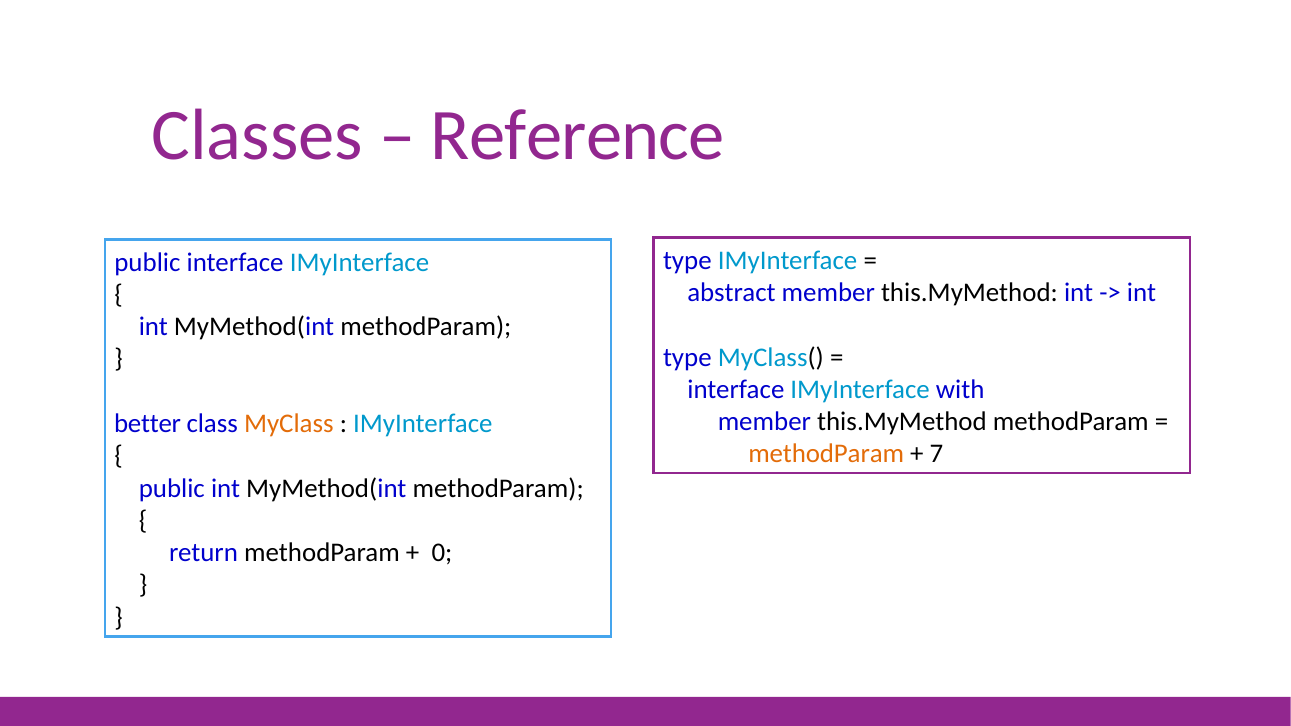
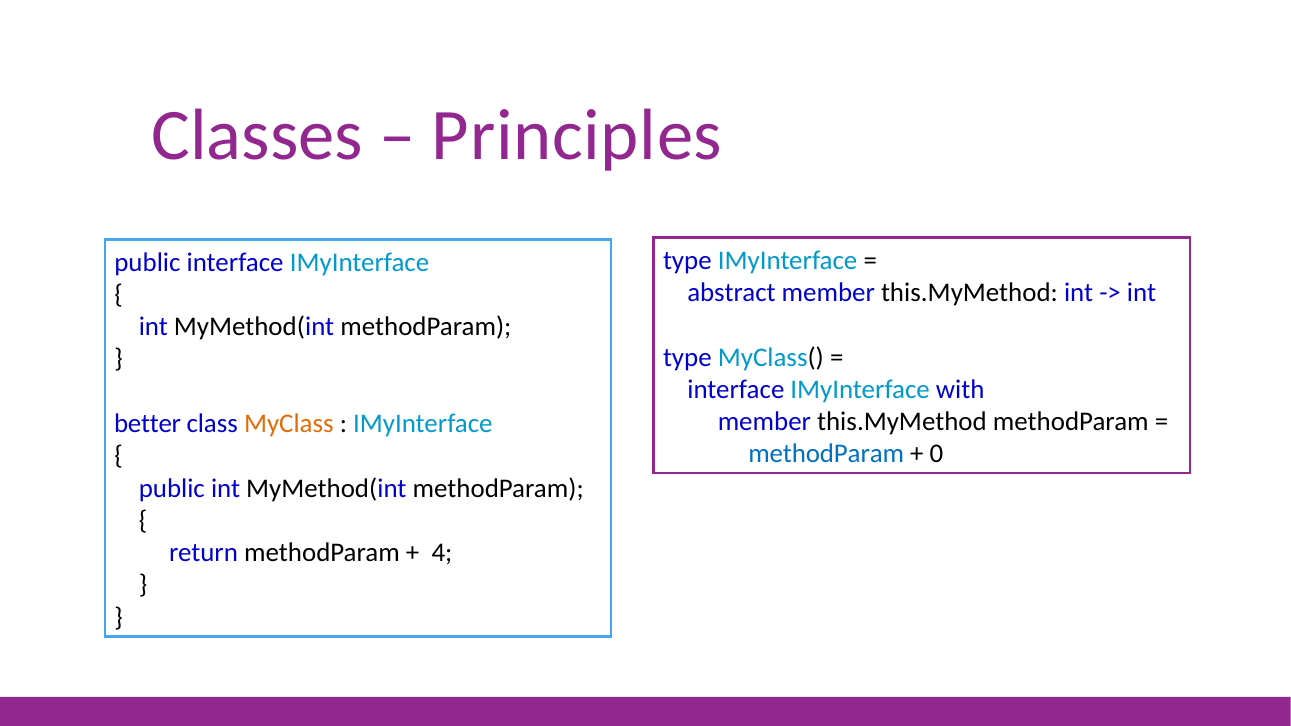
Reference: Reference -> Principles
methodParam at (826, 454) colour: orange -> blue
7: 7 -> 0
0: 0 -> 4
